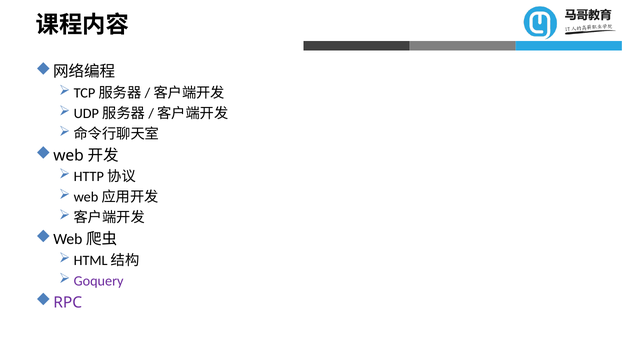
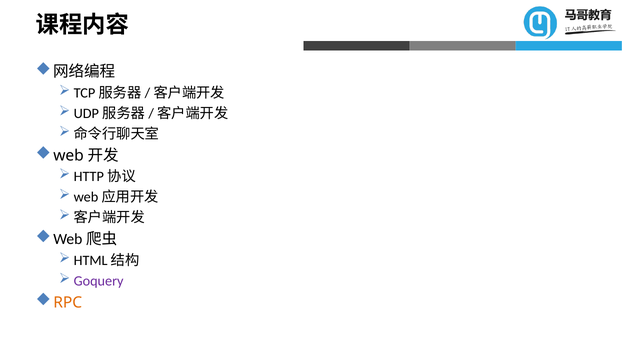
RPC colour: purple -> orange
